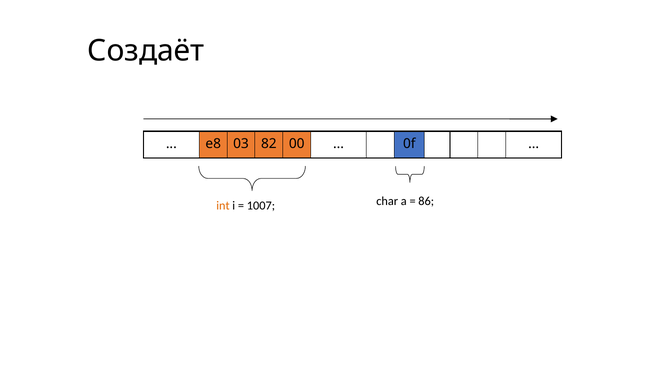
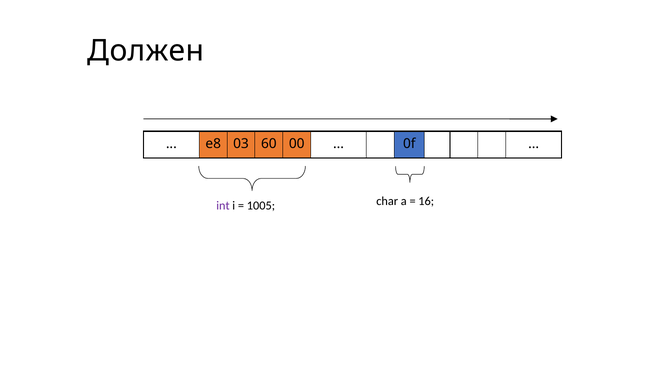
Создаёт: Создаёт -> Должен
82: 82 -> 60
int colour: orange -> purple
1007: 1007 -> 1005
86: 86 -> 16
